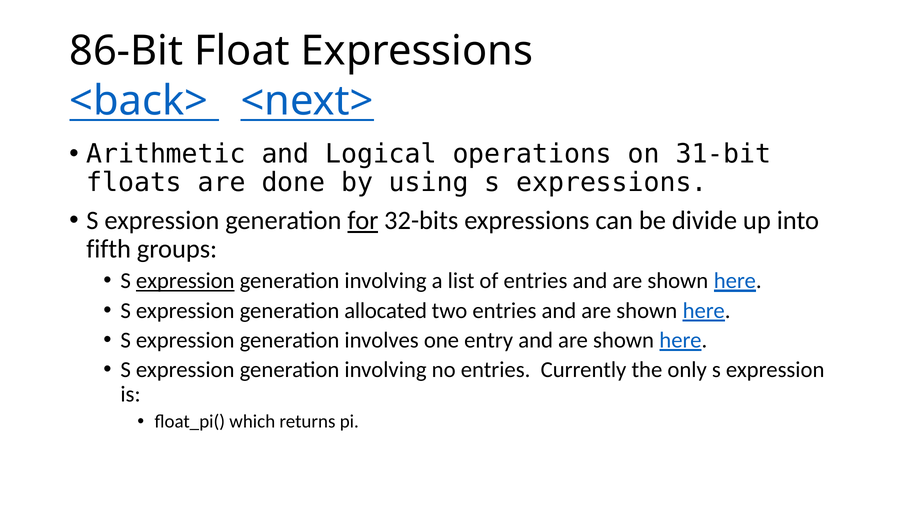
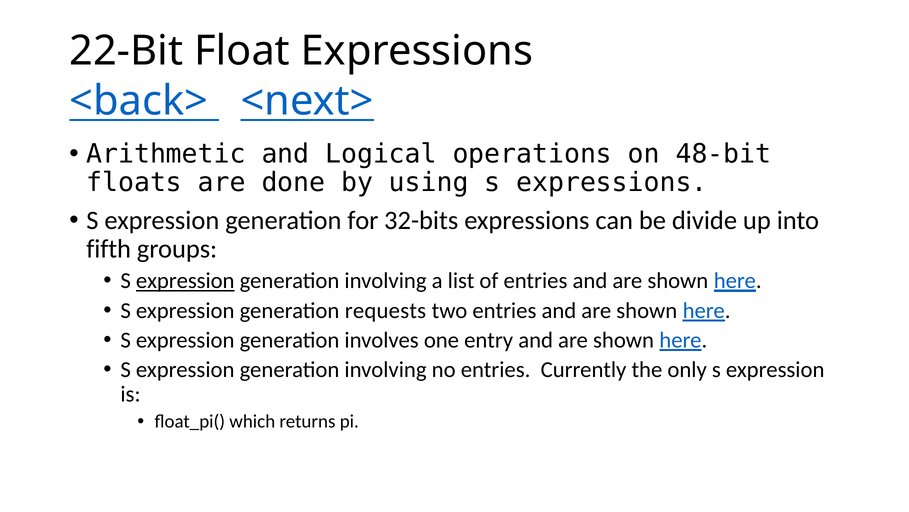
86-Bit: 86-Bit -> 22-Bit
31-bit: 31-bit -> 48-bit
for underline: present -> none
allocated: allocated -> requests
